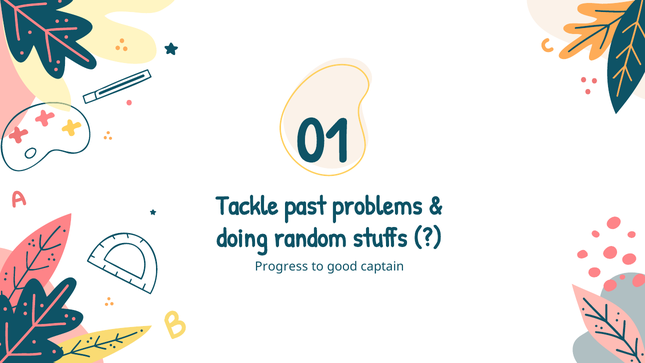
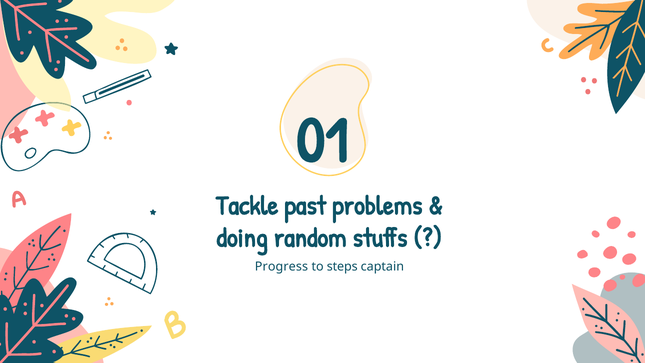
good: good -> steps
